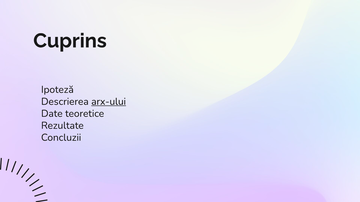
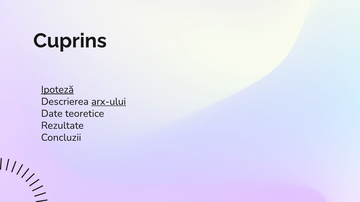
Ipoteză underline: none -> present
